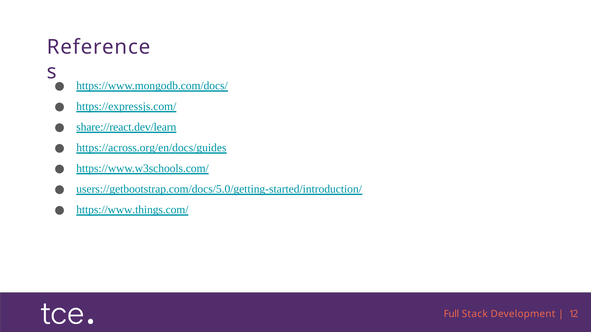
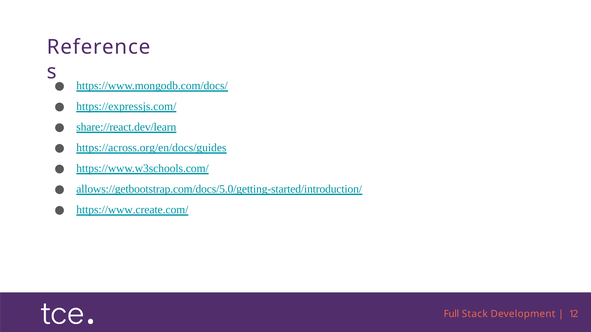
users://getbootstrap.com/docs/5.0/getting-started/introduction/: users://getbootstrap.com/docs/5.0/getting-started/introduction/ -> allows://getbootstrap.com/docs/5.0/getting-started/introduction/
https://www.things.com/: https://www.things.com/ -> https://www.create.com/
